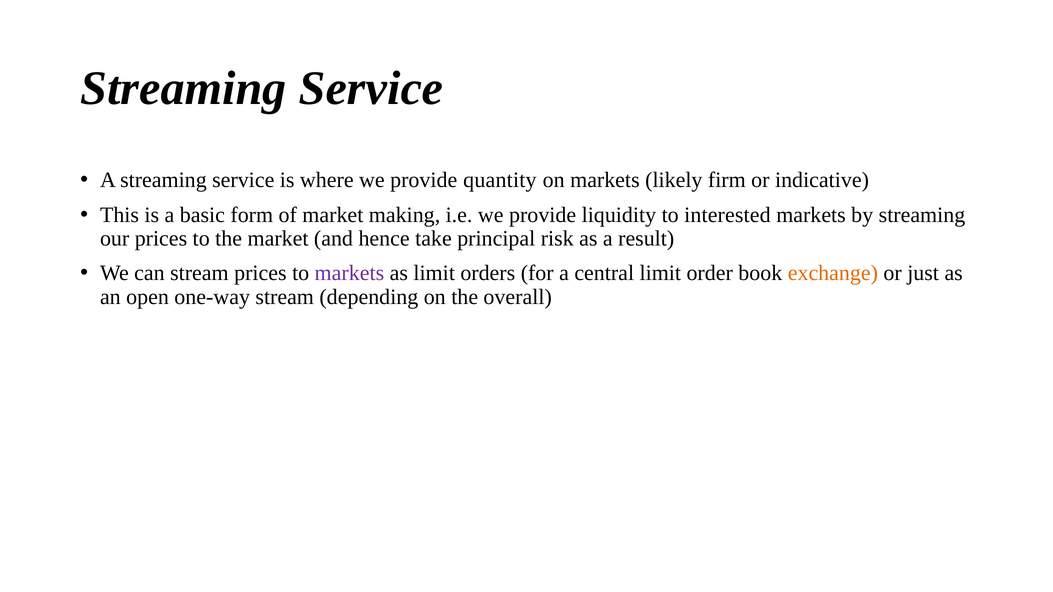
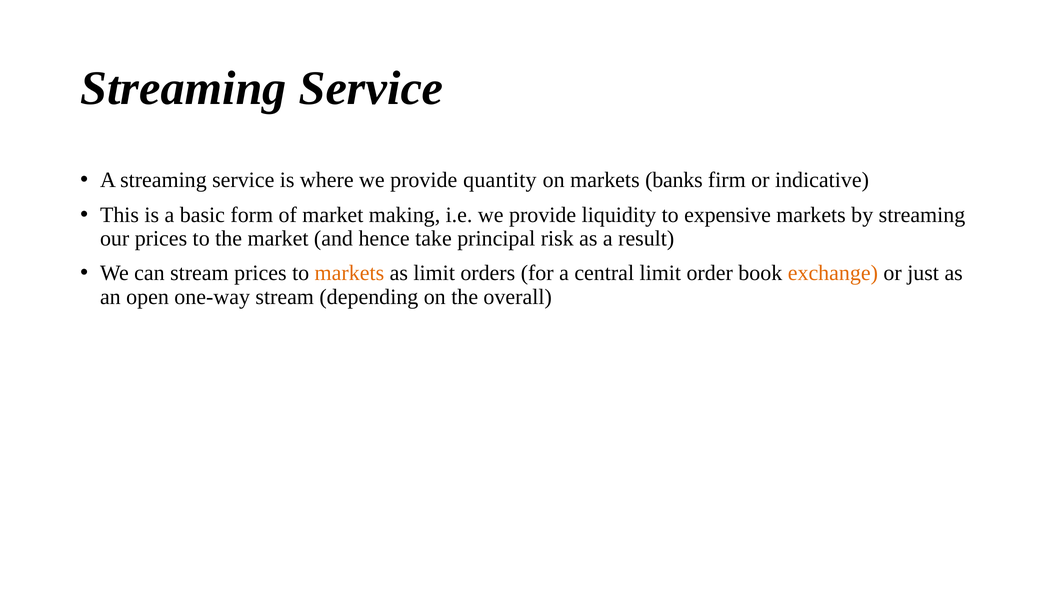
likely: likely -> banks
interested: interested -> expensive
markets at (349, 273) colour: purple -> orange
